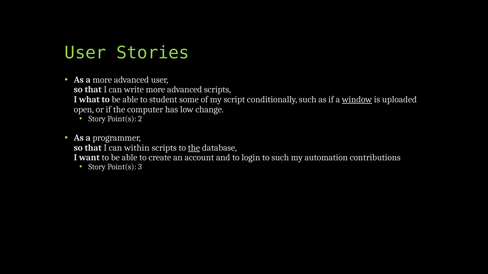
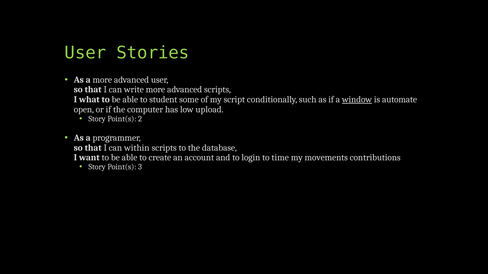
uploaded: uploaded -> automate
change: change -> upload
the at (194, 148) underline: present -> none
to such: such -> time
automation: automation -> movements
